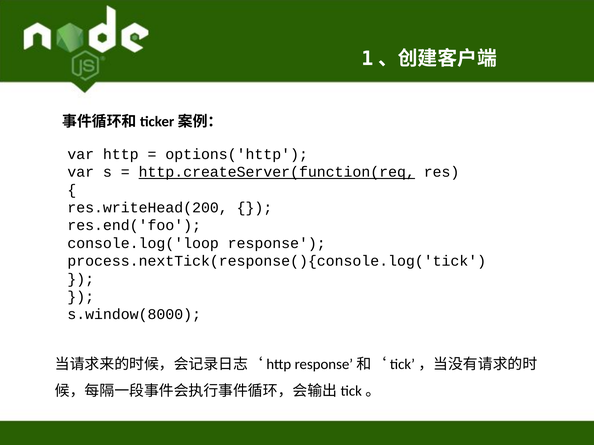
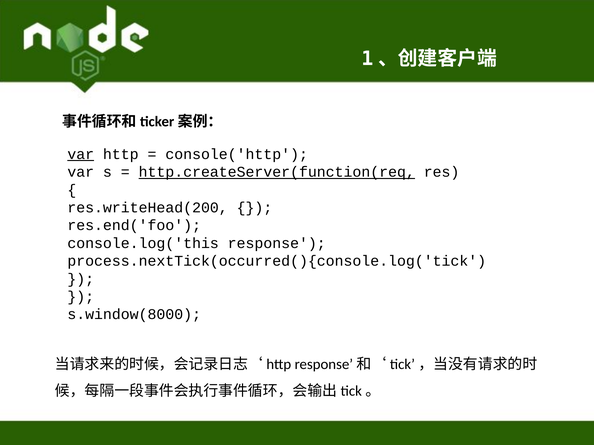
var at (81, 154) underline: none -> present
options('http: options('http -> console('http
console.log('loop: console.log('loop -> console.log('this
process.nextTick(response(){console.log('tick: process.nextTick(response(){console.log('tick -> process.nextTick(occurred(){console.log('tick
